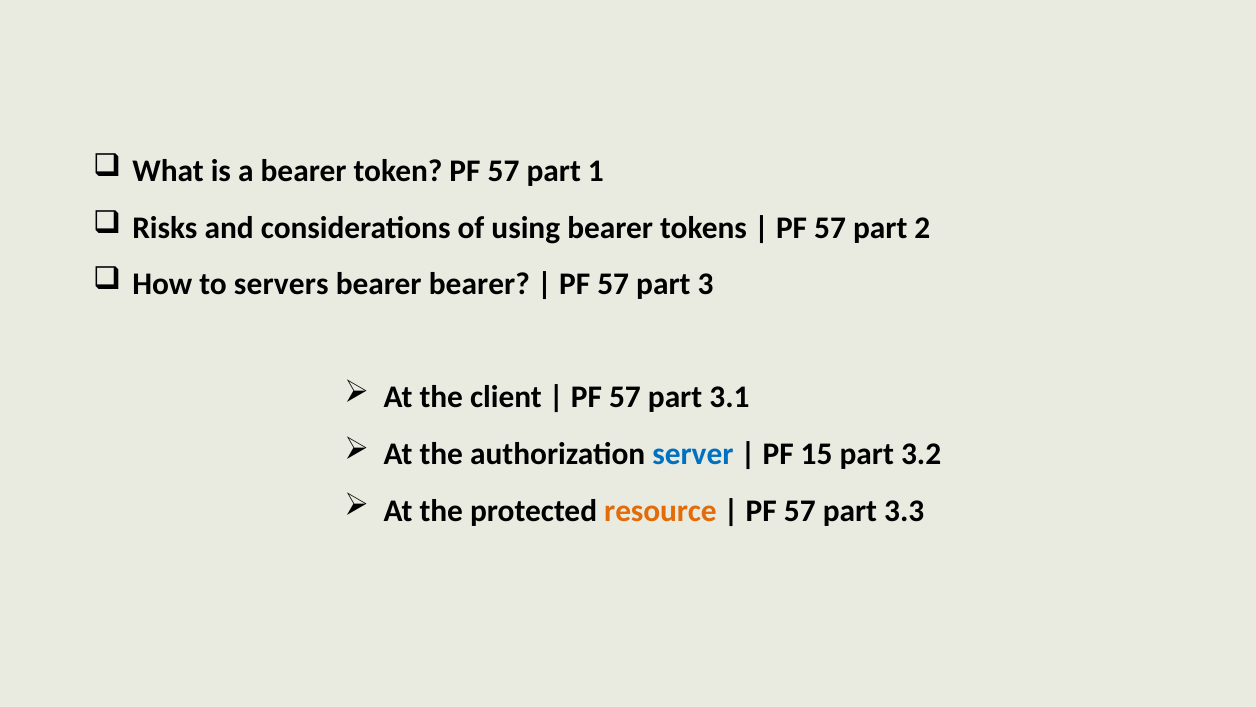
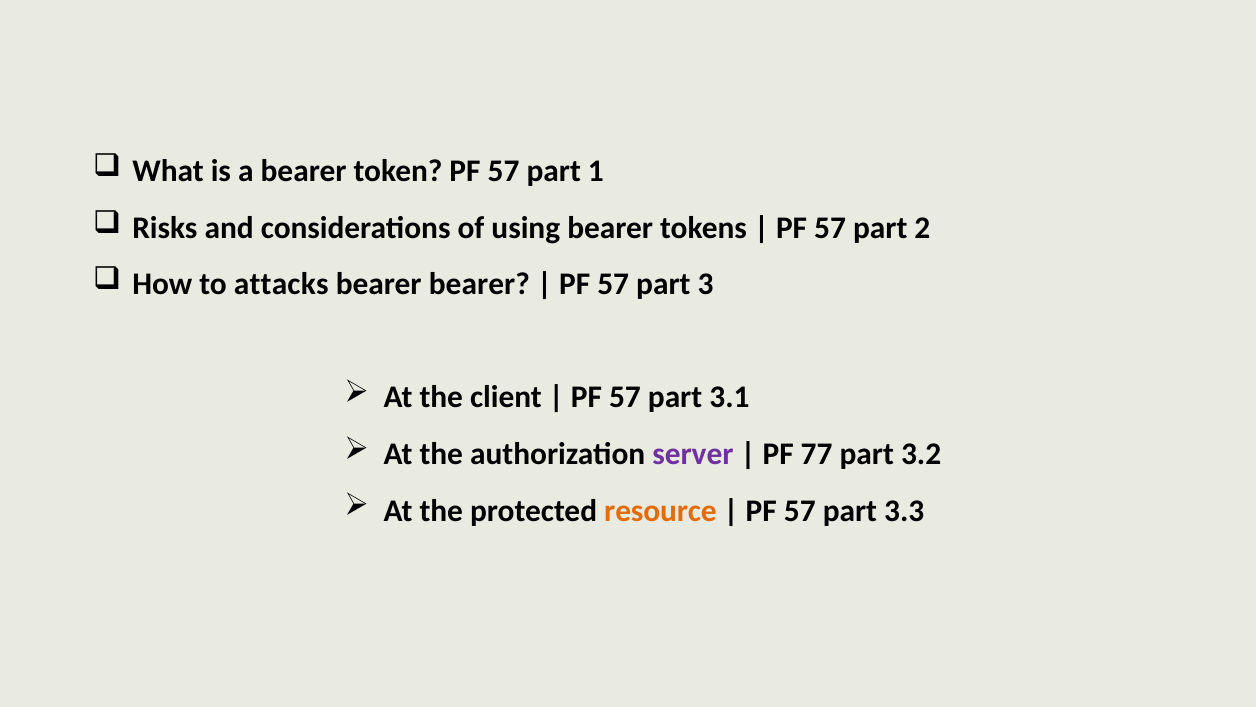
servers: servers -> attacks
server colour: blue -> purple
15: 15 -> 77
